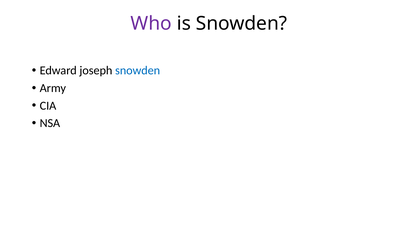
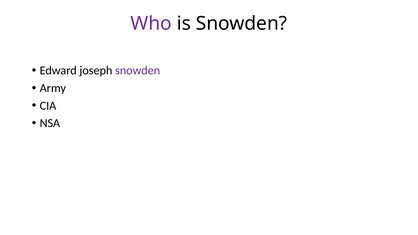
snowden at (138, 71) colour: blue -> purple
